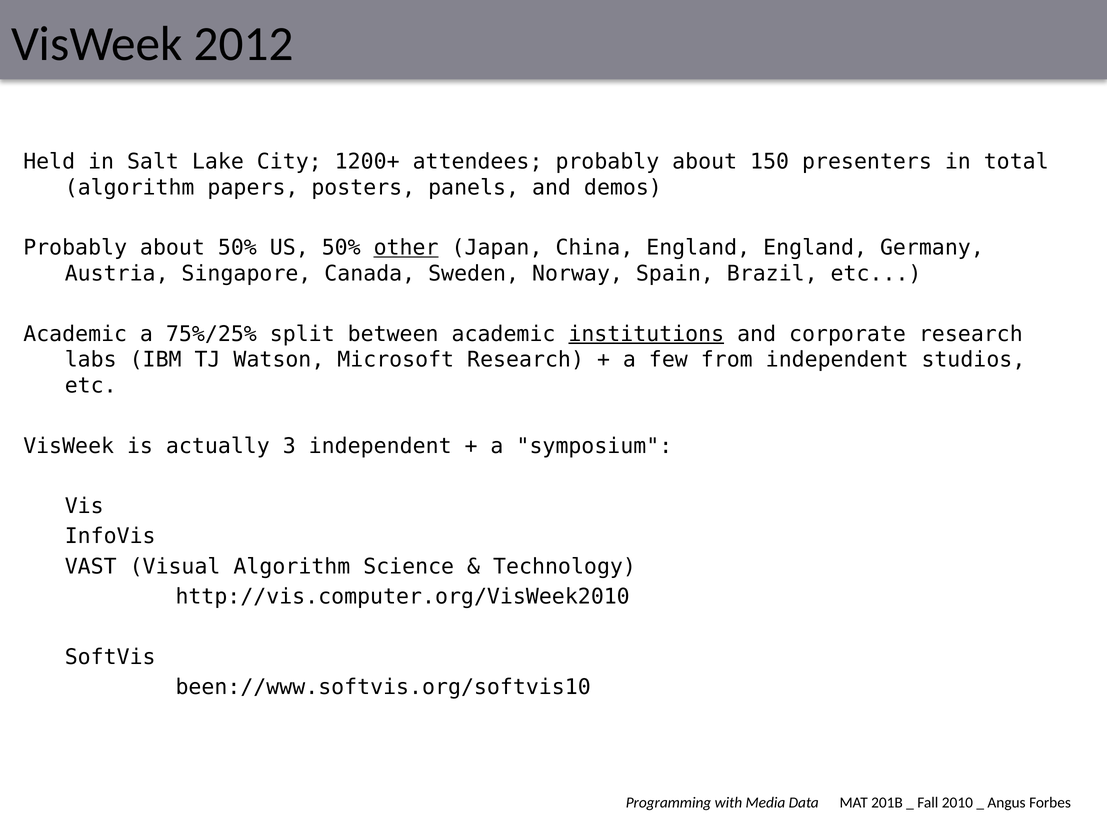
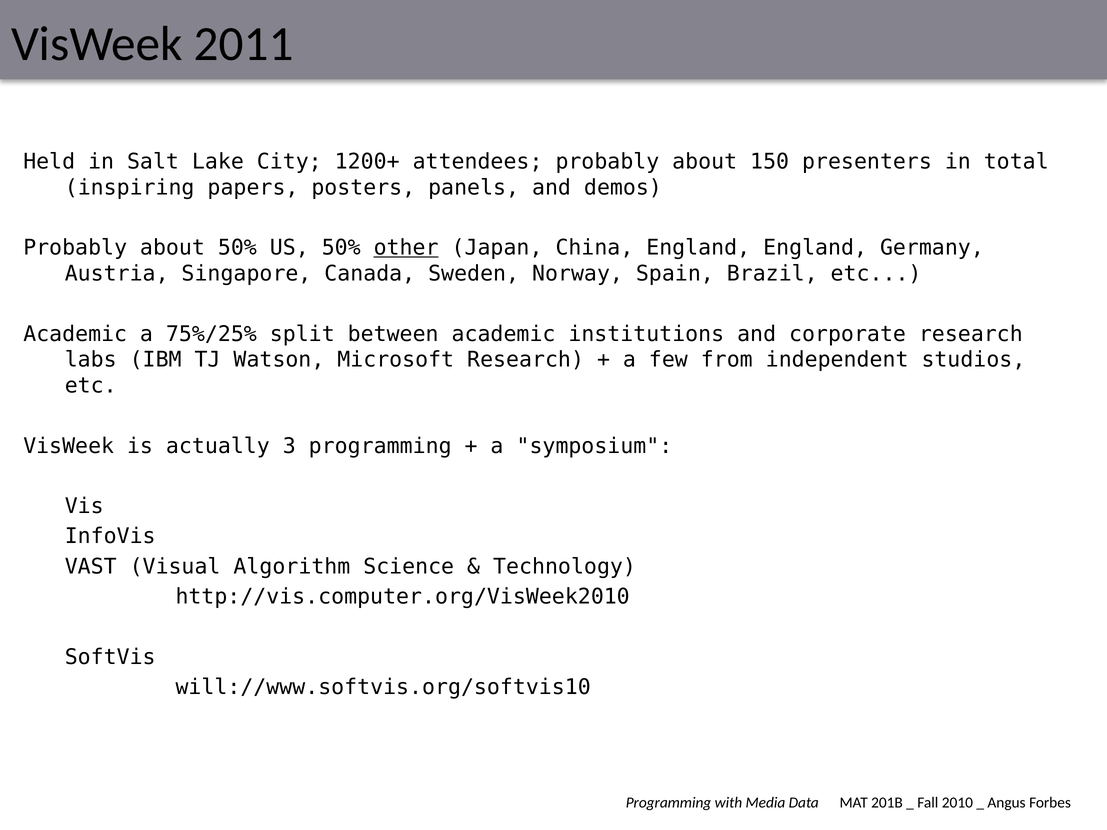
2012: 2012 -> 2011
algorithm at (130, 188): algorithm -> inspiring
institutions underline: present -> none
3 independent: independent -> programming
been://www.softvis.org/softvis10: been://www.softvis.org/softvis10 -> will://www.softvis.org/softvis10
